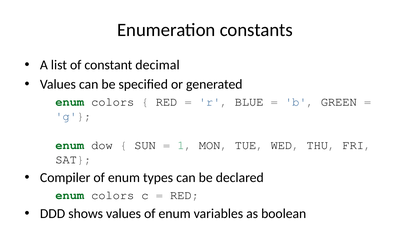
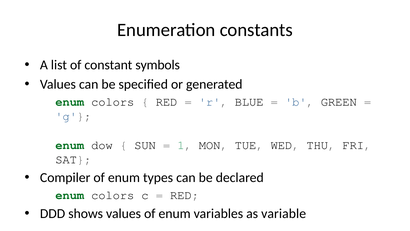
decimal: decimal -> symbols
boolean: boolean -> variable
